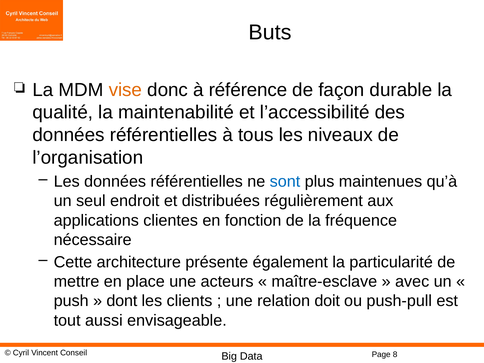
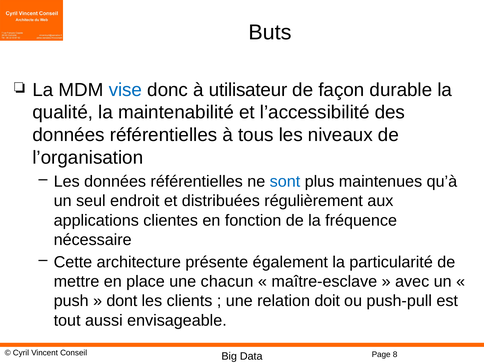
vise colour: orange -> blue
référence: référence -> utilisateur
acteurs: acteurs -> chacun
